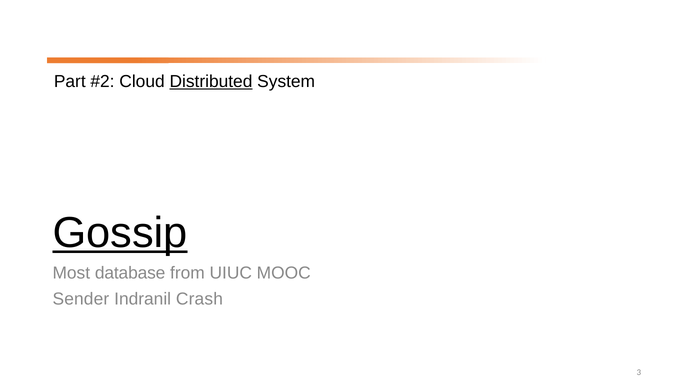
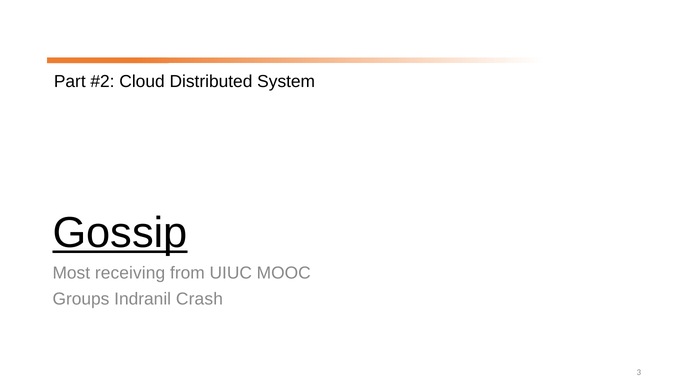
Distributed underline: present -> none
database: database -> receiving
Sender: Sender -> Groups
